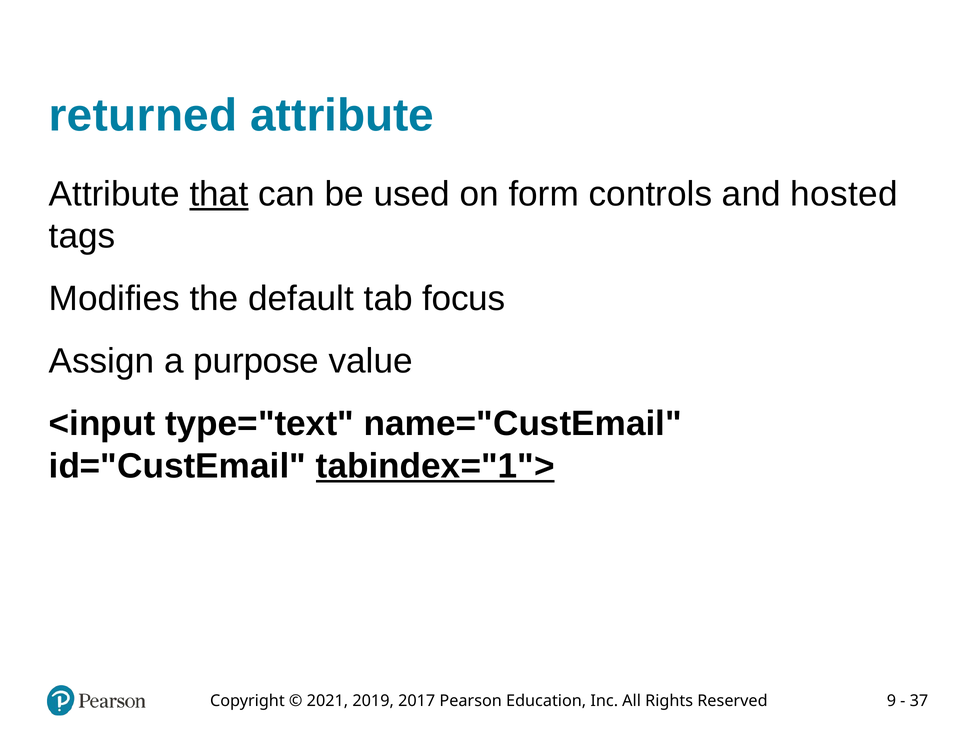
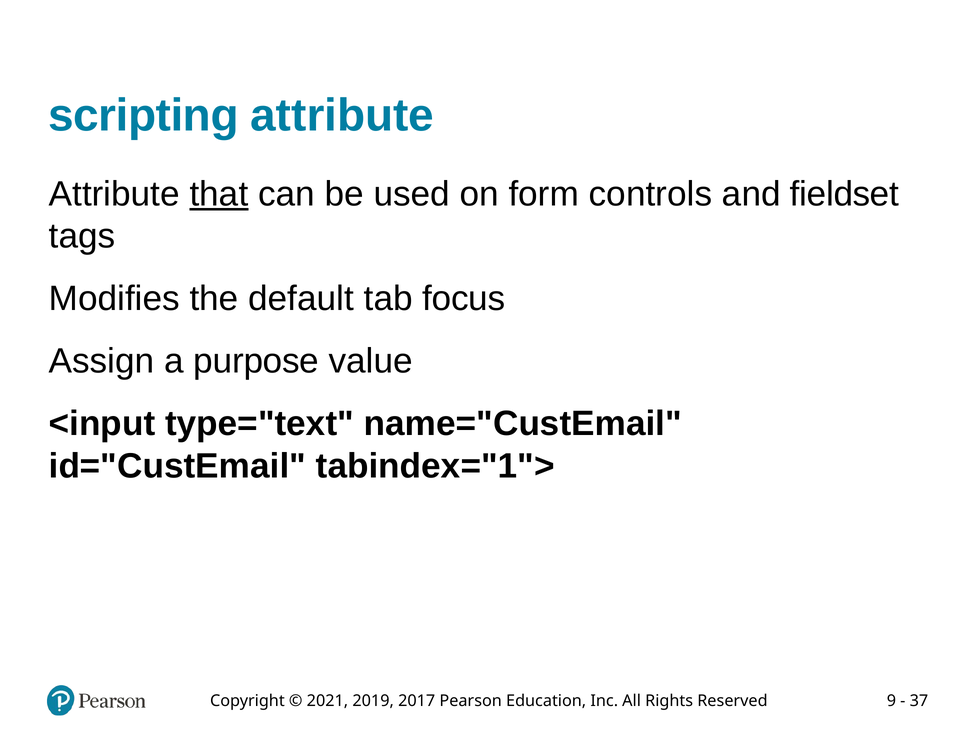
returned: returned -> scripting
hosted: hosted -> fieldset
tabindex="1"> underline: present -> none
